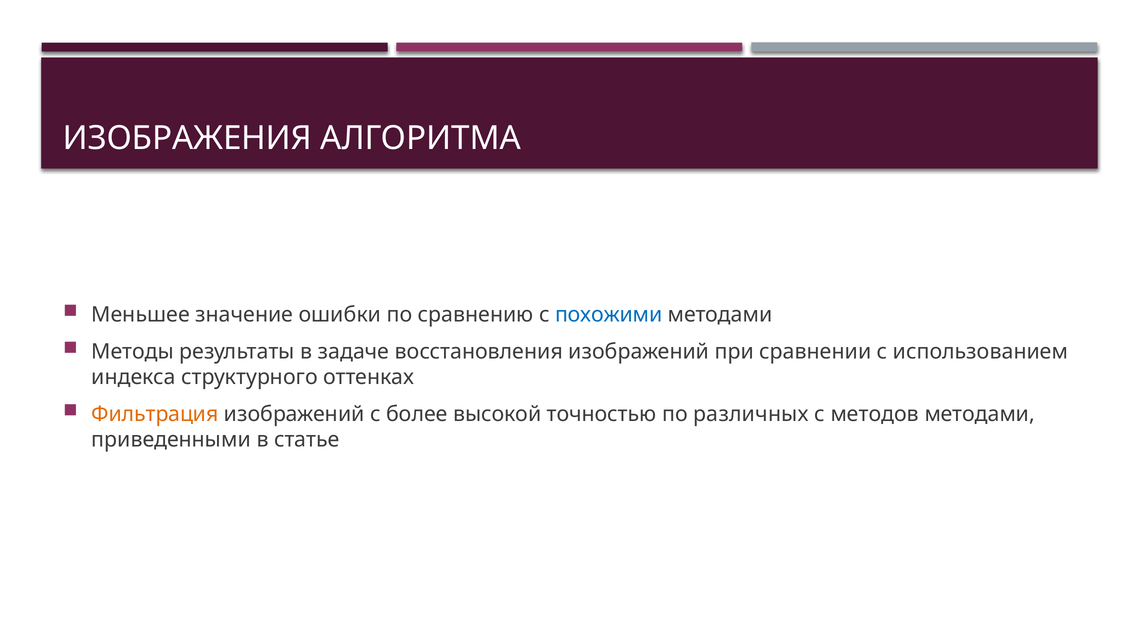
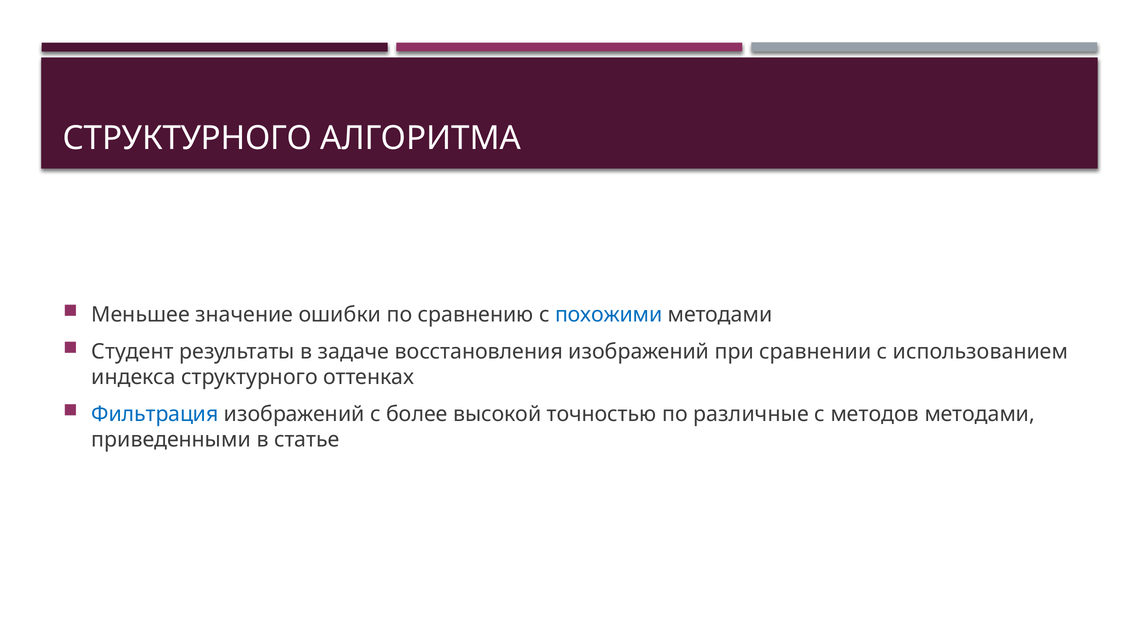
ИЗОБРАЖЕНИЯ at (187, 138): ИЗОБРАЖЕНИЯ -> СТРУКТУРНОГО
Методы: Методы -> Студент
Фильтрация colour: orange -> blue
различных: различных -> различные
